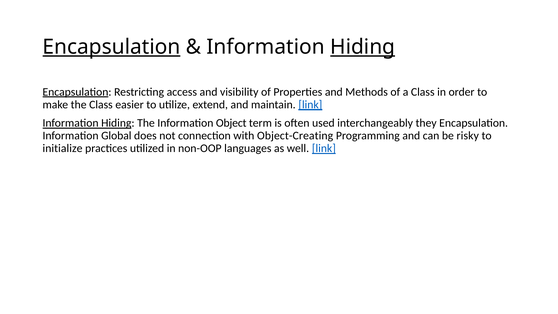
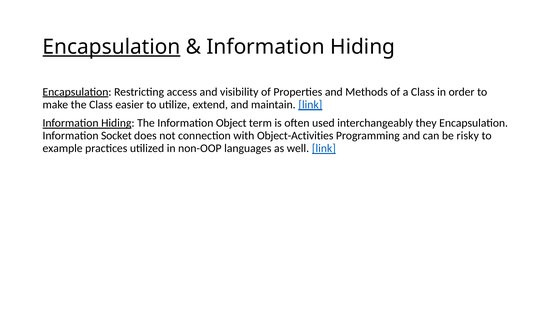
Hiding at (363, 47) underline: present -> none
Global: Global -> Socket
Object-Creating: Object-Creating -> Object-Activities
initialize: initialize -> example
